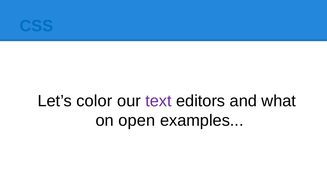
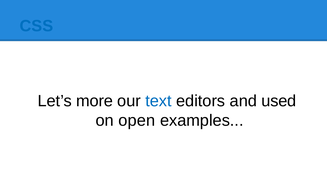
color: color -> more
text colour: purple -> blue
what: what -> used
